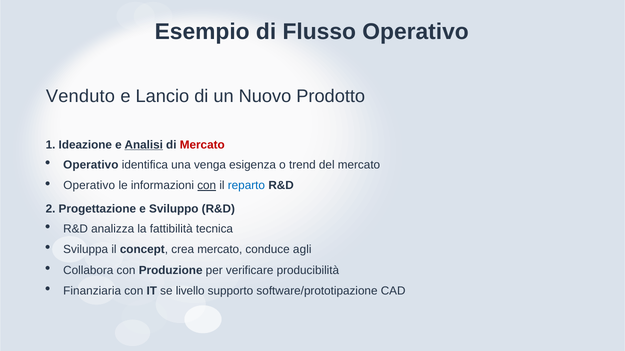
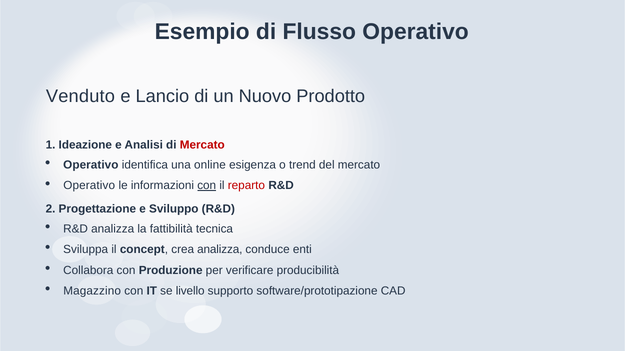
Analisi underline: present -> none
venga: venga -> online
reparto colour: blue -> red
crea mercato: mercato -> analizza
agli: agli -> enti
Finanziaria: Finanziaria -> Magazzino
